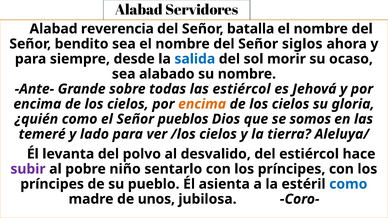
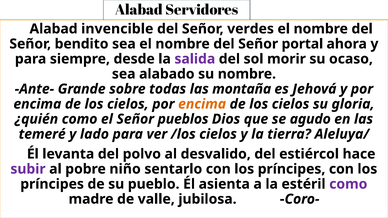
reverencia: reverencia -> invencible
batalla: batalla -> verdes
siglos: siglos -> portal
salida colour: blue -> purple
las estiércol: estiércol -> montaña
somos: somos -> agudo
como at (348, 184) colour: blue -> purple
unos: unos -> valle
